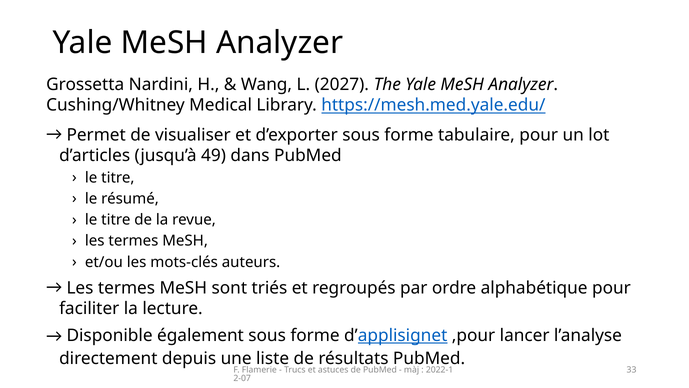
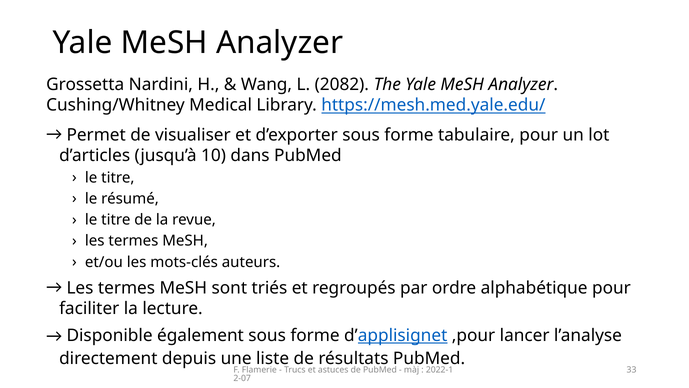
2027: 2027 -> 2082
49: 49 -> 10
